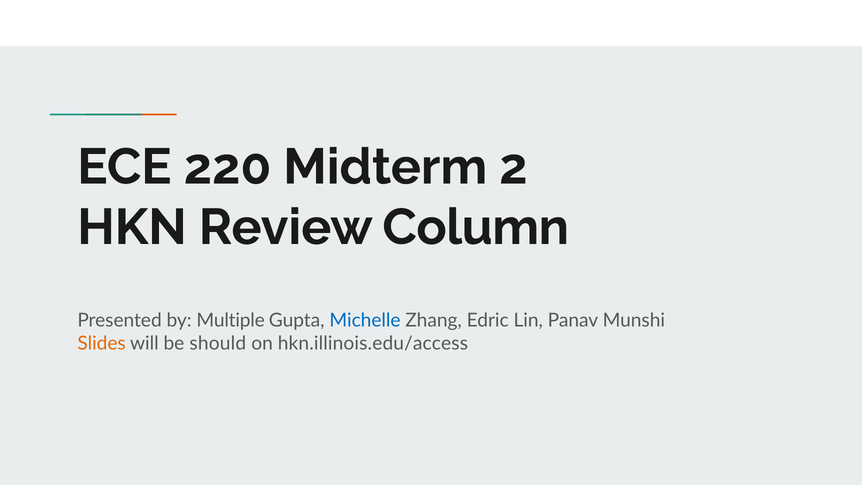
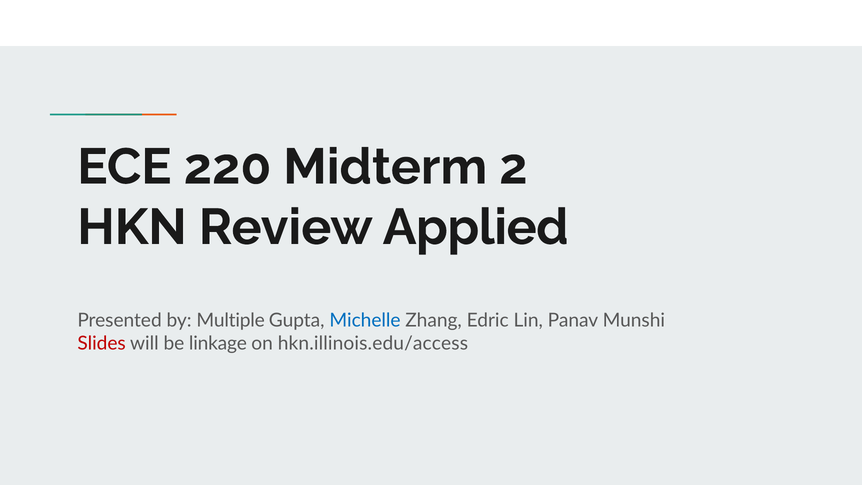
Column: Column -> Applied
Slides colour: orange -> red
should: should -> linkage
